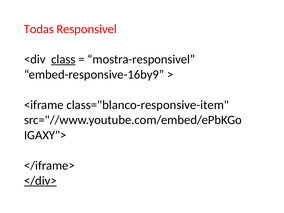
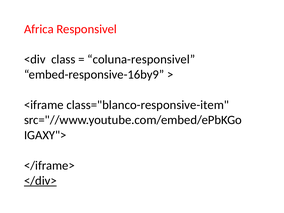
Todas: Todas -> Africa
class underline: present -> none
mostra-responsivel: mostra-responsivel -> coluna-responsivel
